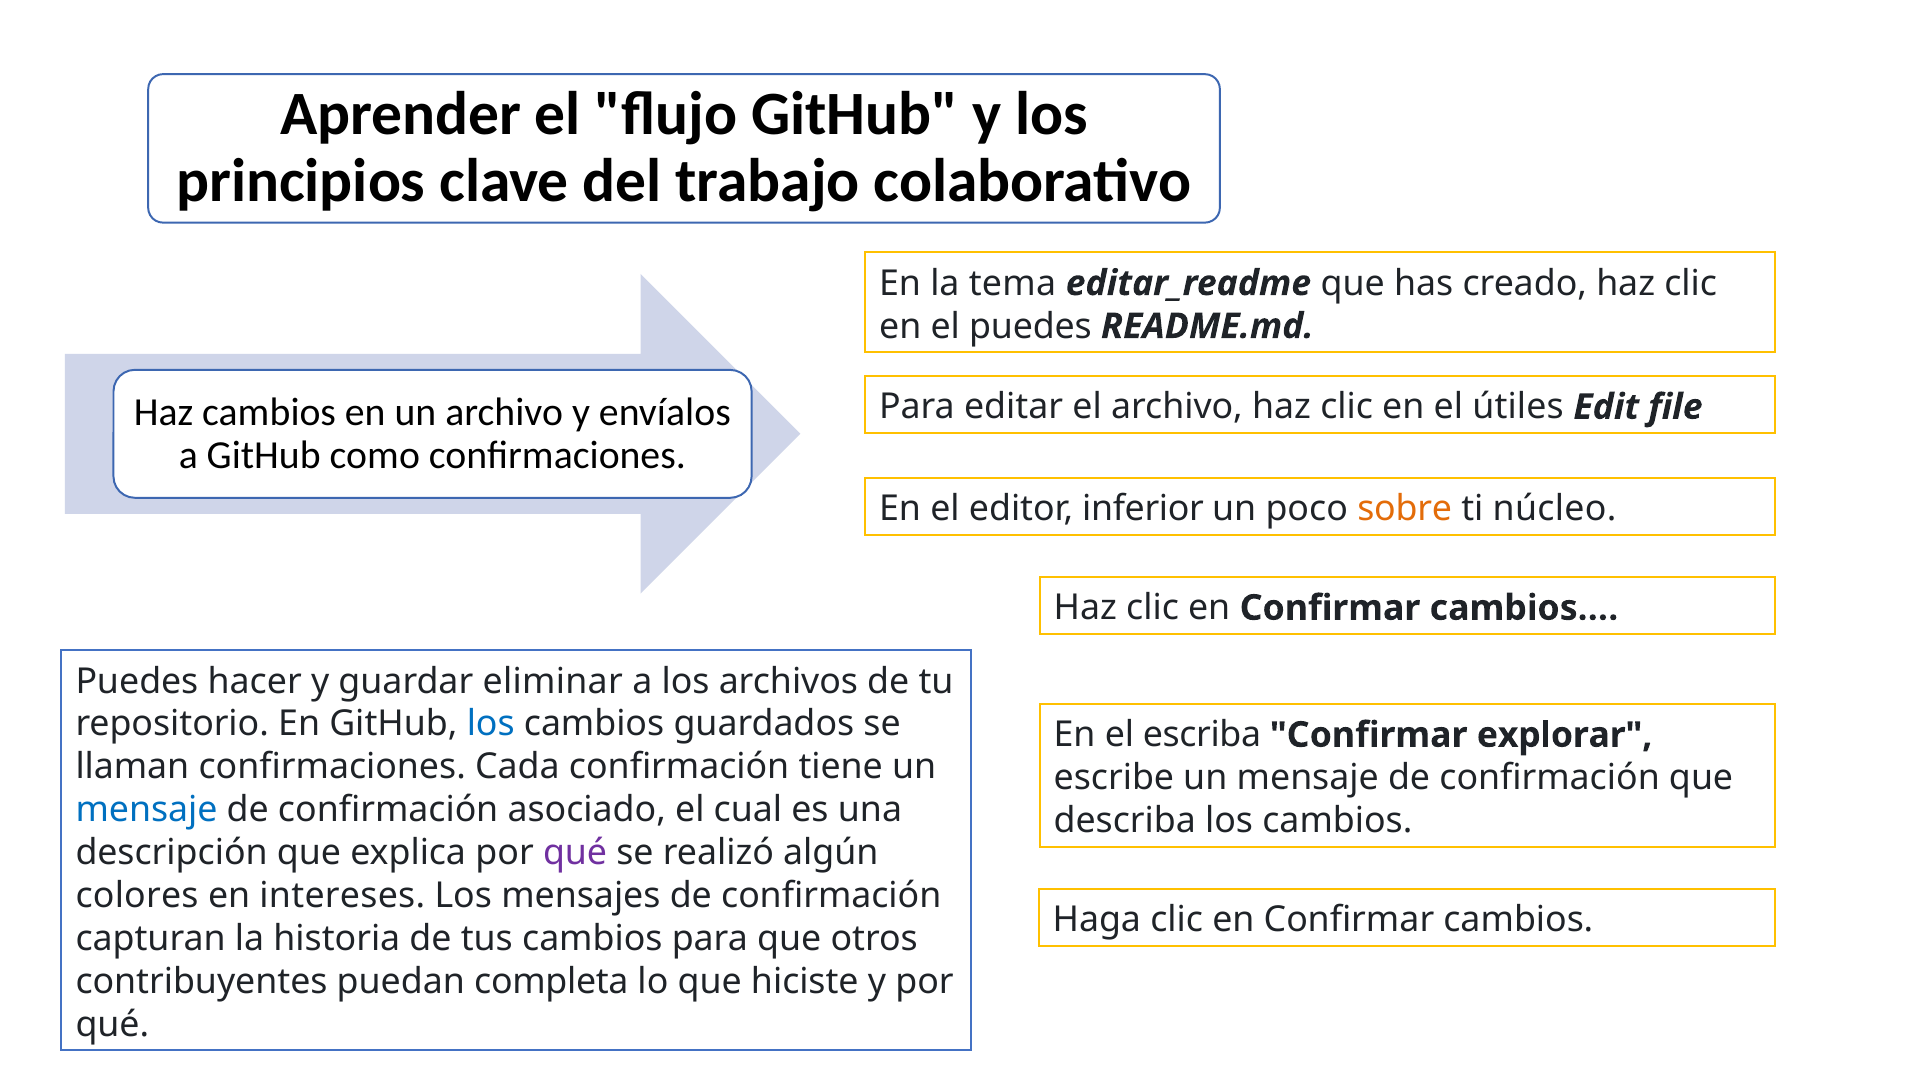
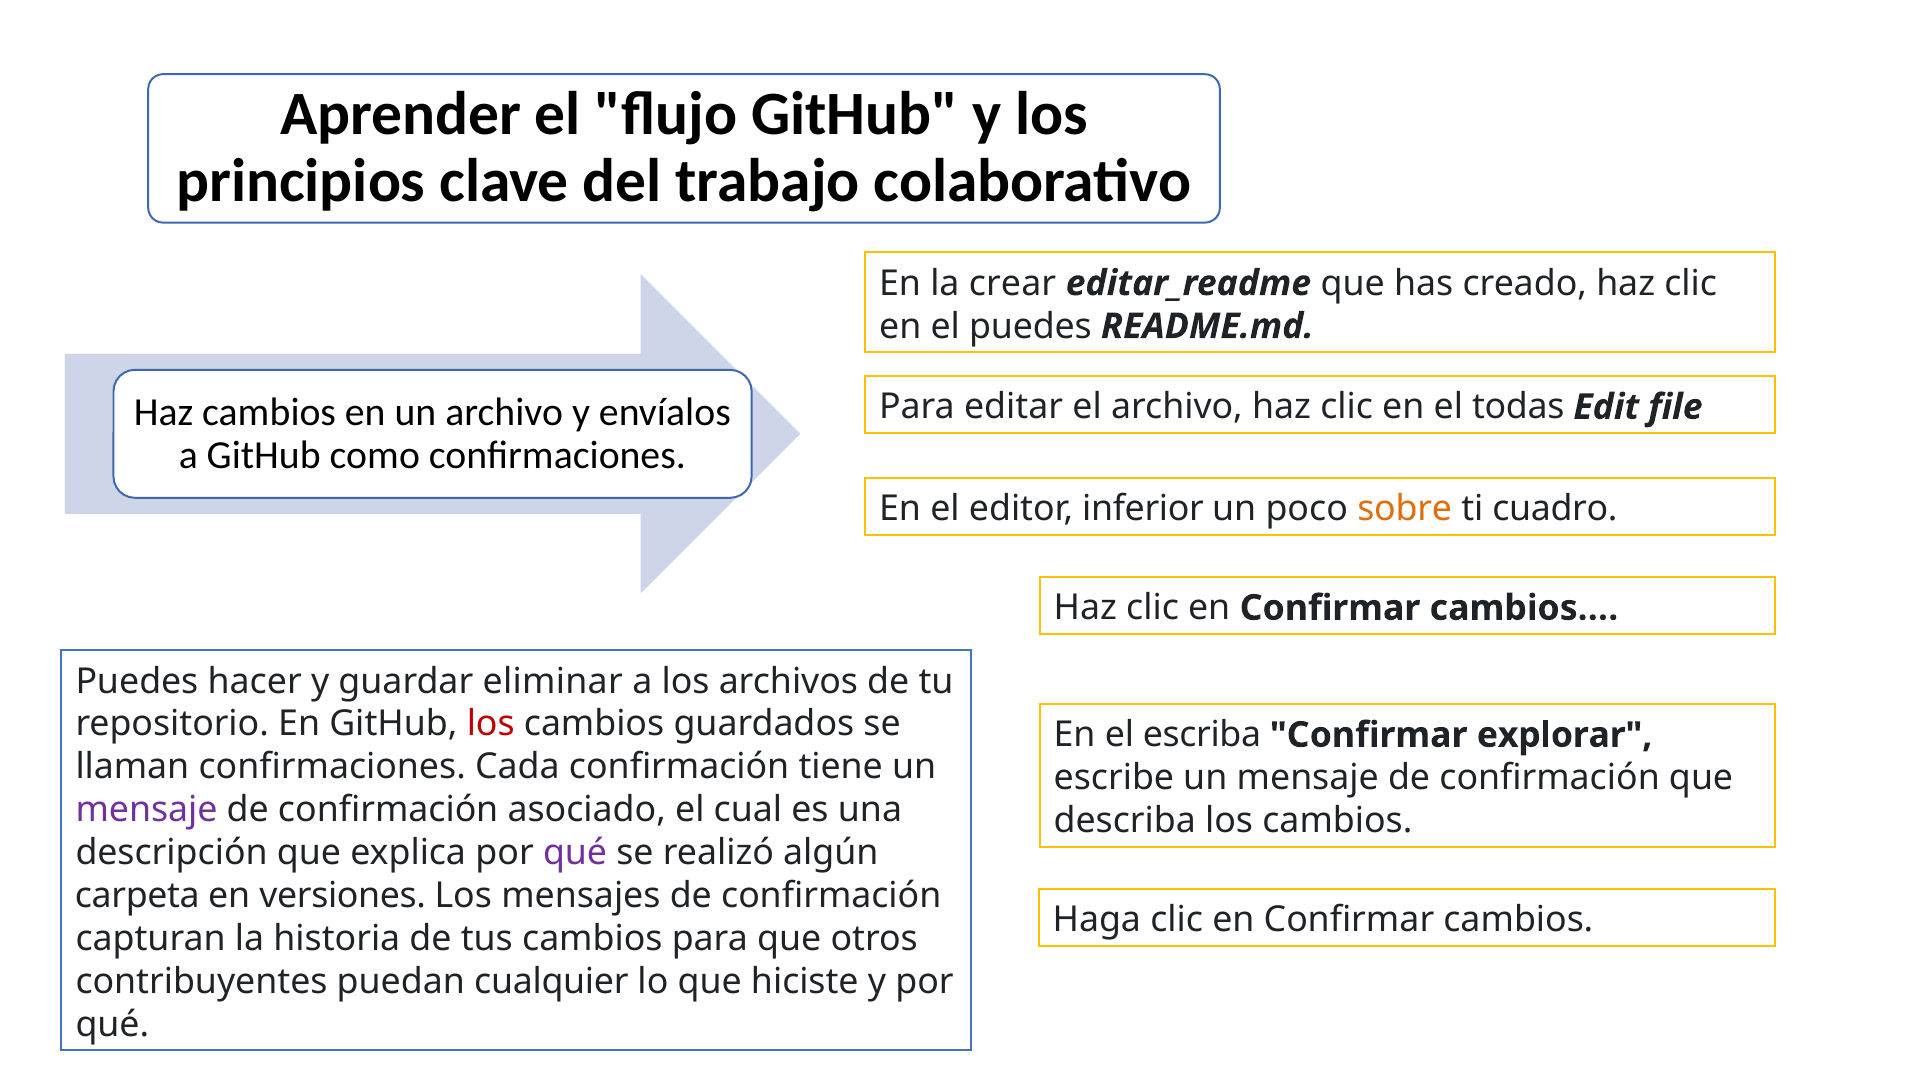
tema: tema -> crear
útiles: útiles -> todas
núcleo: núcleo -> cuadro
los at (491, 724) colour: blue -> red
mensaje at (147, 810) colour: blue -> purple
colores: colores -> carpeta
intereses: intereses -> versiones
completa: completa -> cualquier
